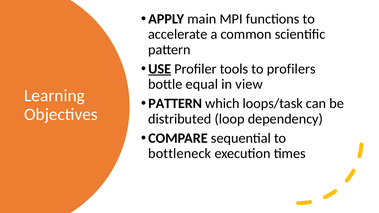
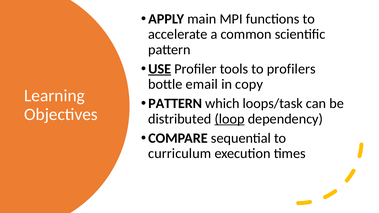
equal: equal -> email
view: view -> copy
loop underline: none -> present
bottleneck: bottleneck -> curriculum
